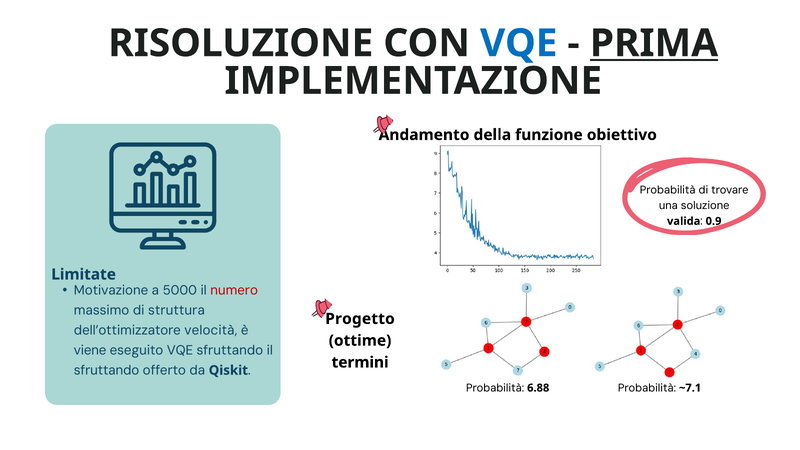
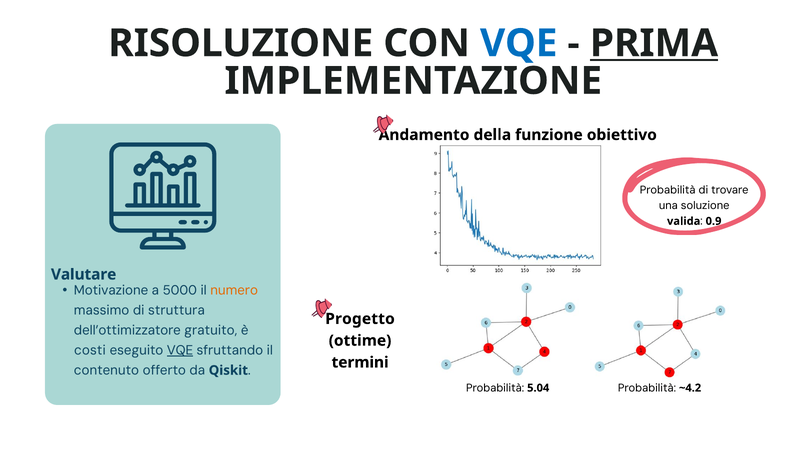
Limitate: Limitate -> Valutare
numero colour: red -> orange
velocità: velocità -> gratuito
viene: viene -> costi
VQE at (180, 350) underline: none -> present
sfruttando at (107, 370): sfruttando -> contenuto
6.88: 6.88 -> 5.04
~7.1: ~7.1 -> ~4.2
